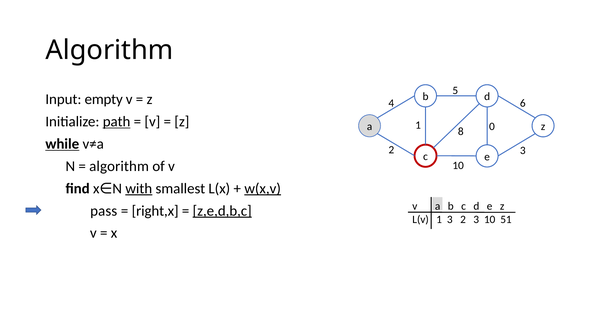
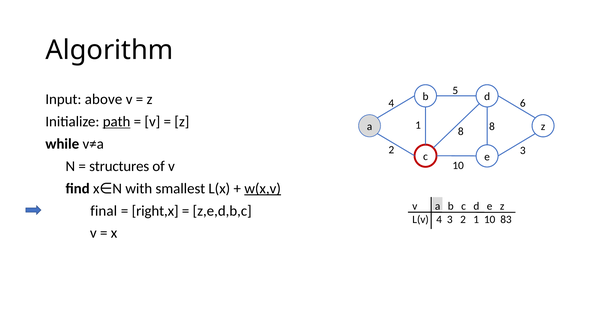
empty: empty -> above
8 0: 0 -> 8
while underline: present -> none
algorithm at (119, 166): algorithm -> structures
with underline: present -> none
pass: pass -> final
z,e,d,b,c underline: present -> none
L(v 1: 1 -> 4
3 2 3: 3 -> 1
51: 51 -> 83
